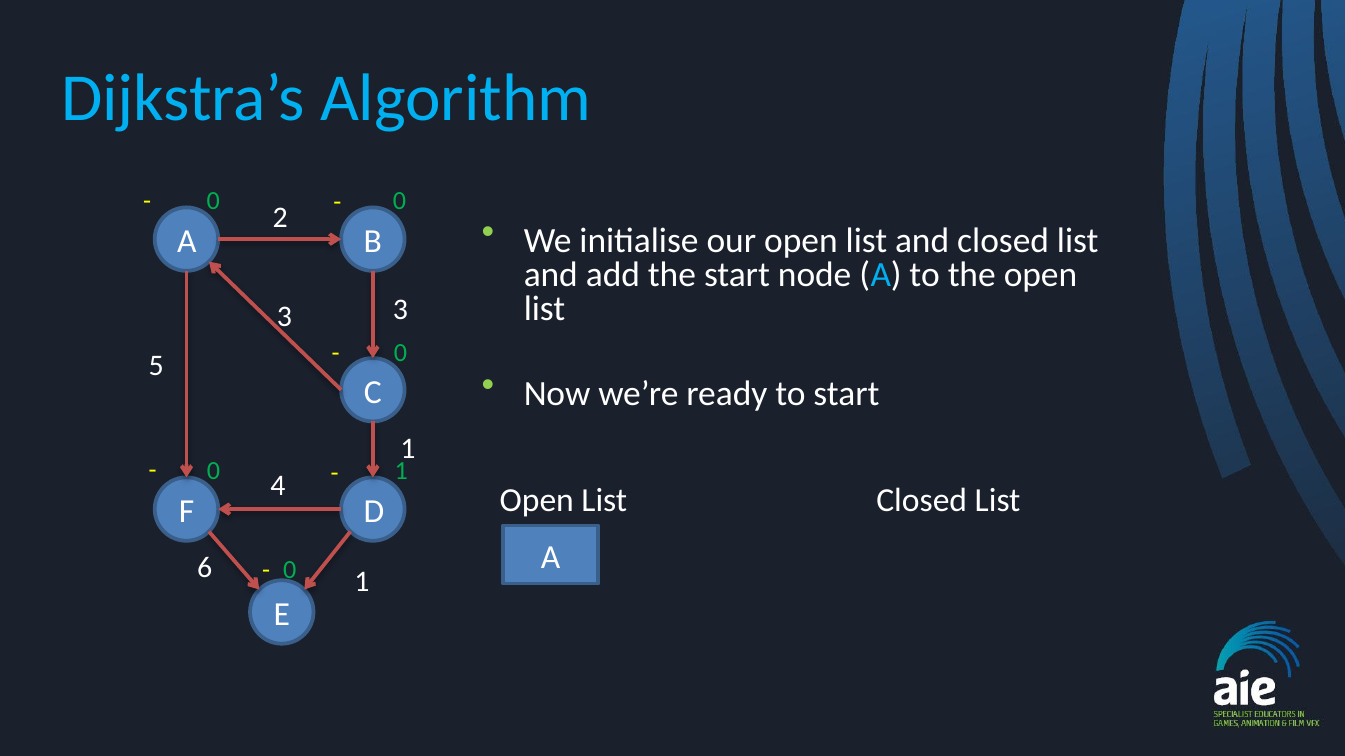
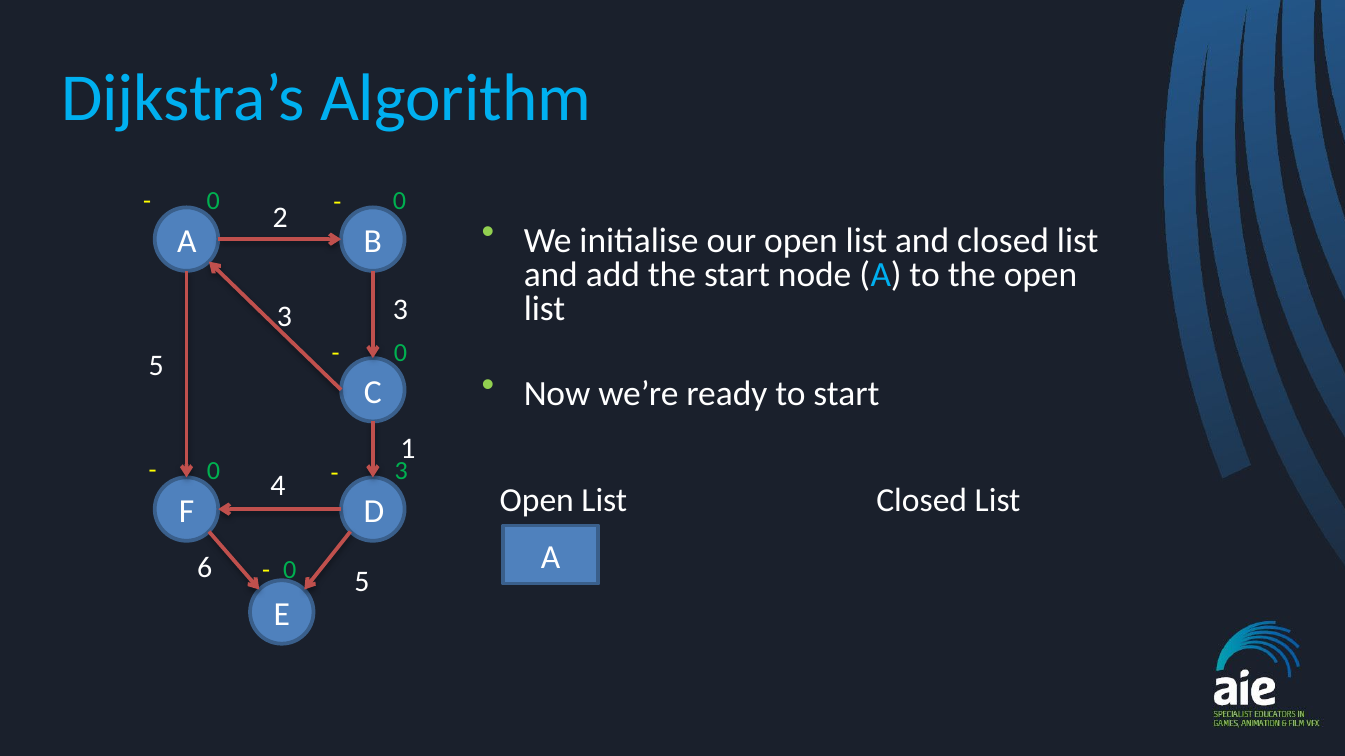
1 at (401, 471): 1 -> 3
6 1: 1 -> 5
